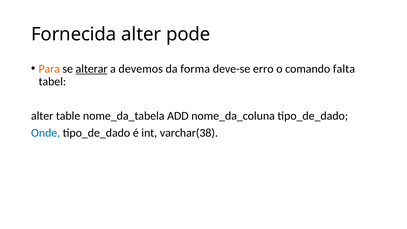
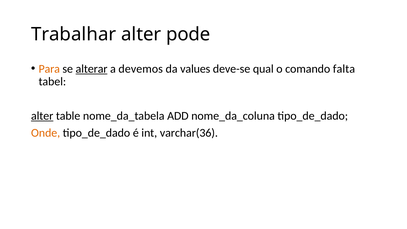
Fornecida: Fornecida -> Trabalhar
forma: forma -> values
erro: erro -> qual
alter at (42, 116) underline: none -> present
Onde colour: blue -> orange
varchar(38: varchar(38 -> varchar(36
